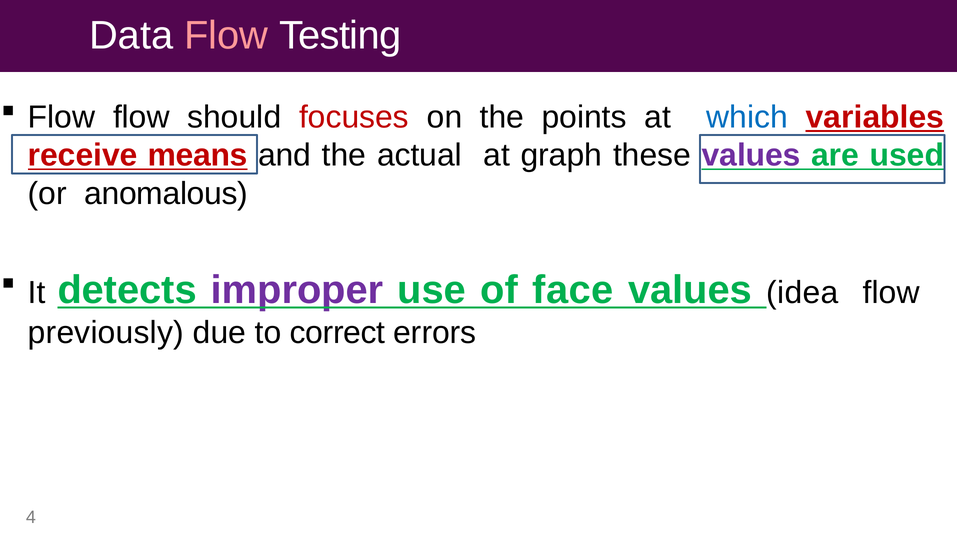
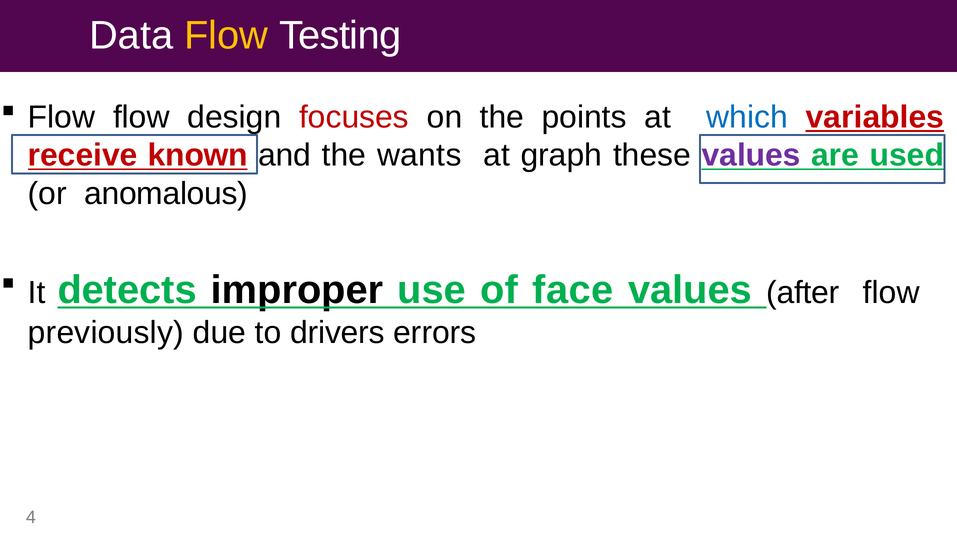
Flow at (226, 36) colour: pink -> yellow
should: should -> design
means: means -> known
actual: actual -> wants
improper colour: purple -> black
idea: idea -> after
correct: correct -> drivers
